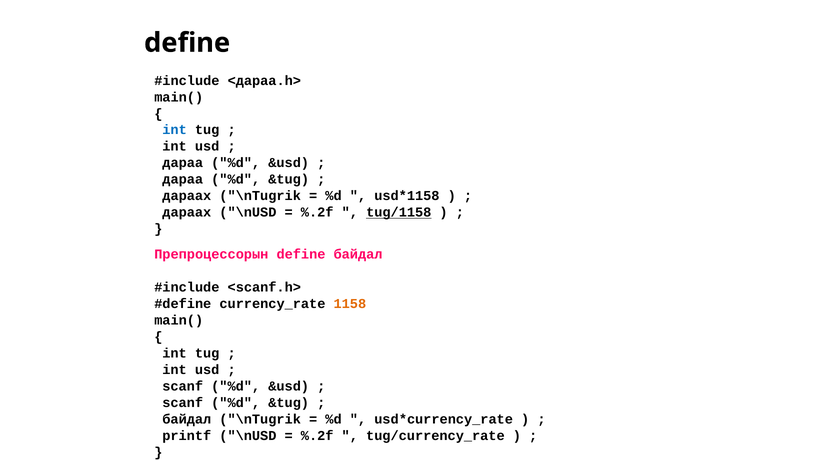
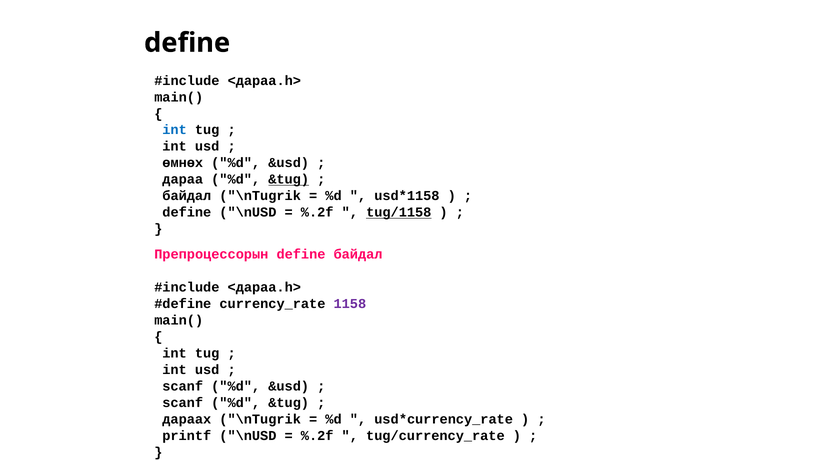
дараа at (183, 163): дараа -> өмнөх
&tug at (289, 180) underline: none -> present
дараах at (187, 196): дараах -> байдал
дараах at (187, 213): дараах -> define
<scanf.h> at (264, 287): <scanf.h> -> <дараа.h>
1158 colour: orange -> purple
байдал at (187, 419): байдал -> дараах
